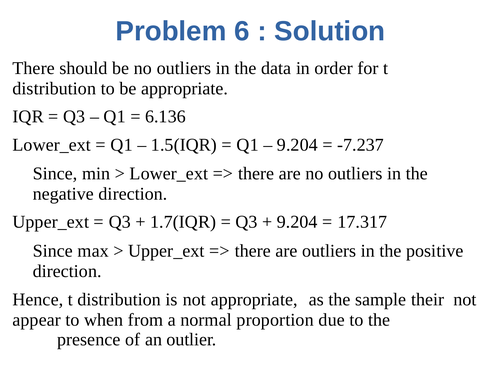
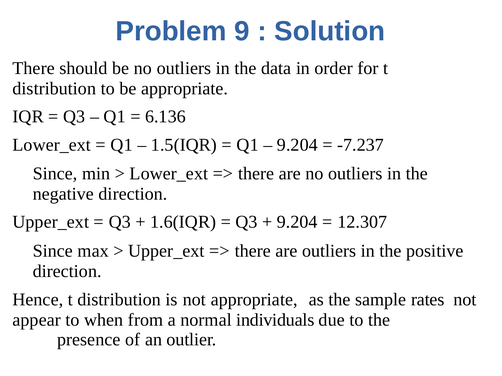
6: 6 -> 9
1.7(IQR: 1.7(IQR -> 1.6(IQR
17.317: 17.317 -> 12.307
their: their -> rates
proportion: proportion -> individuals
